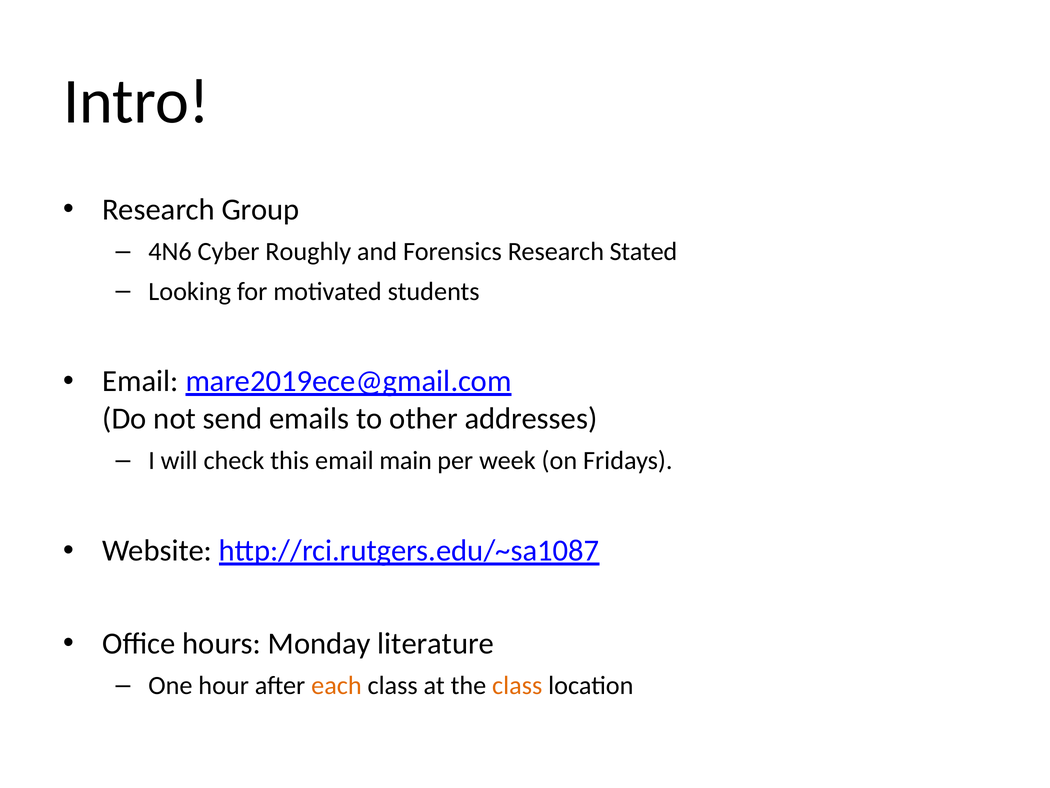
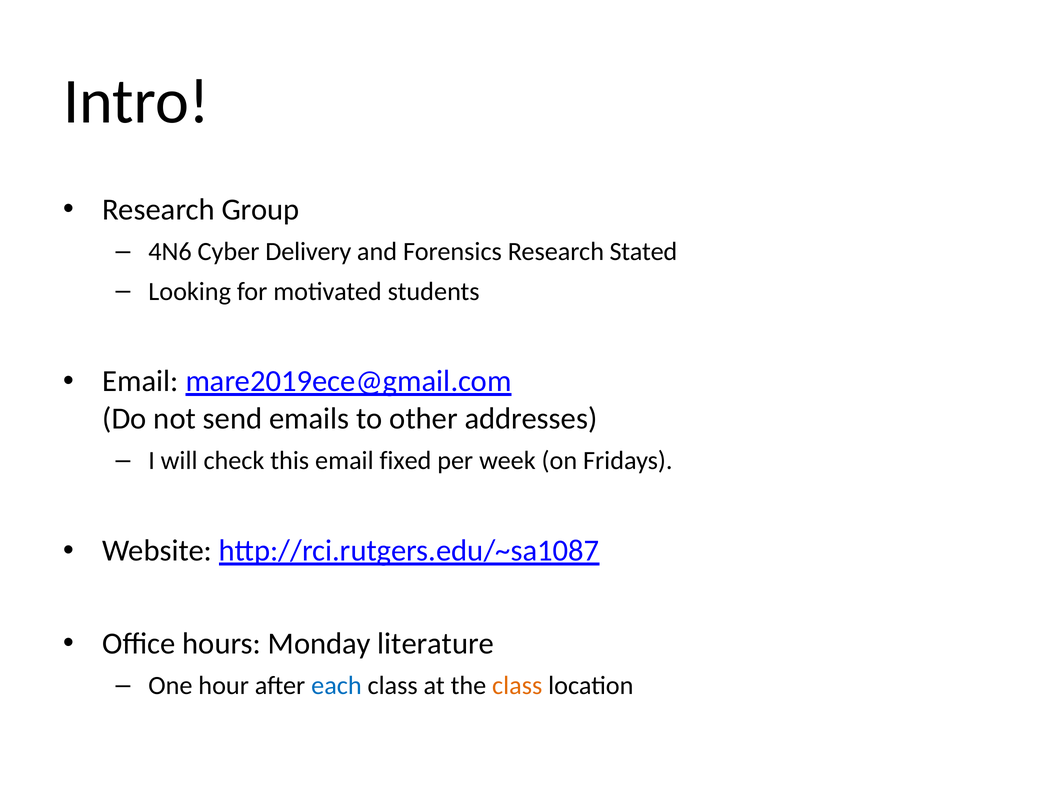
Roughly: Roughly -> Delivery
main: main -> fixed
each colour: orange -> blue
